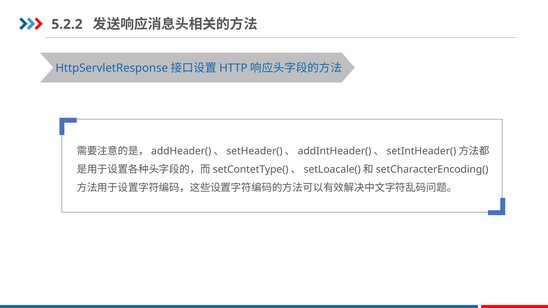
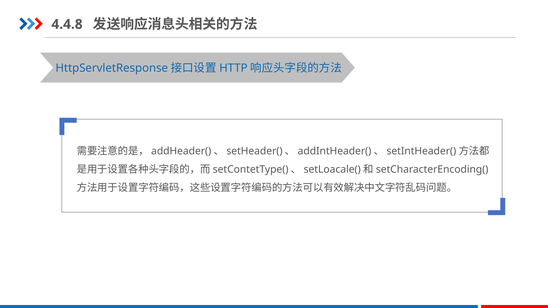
5.2.2: 5.2.2 -> 4.4.8
